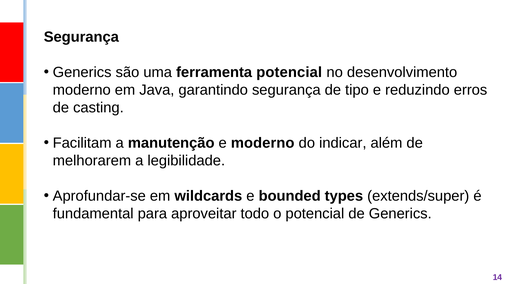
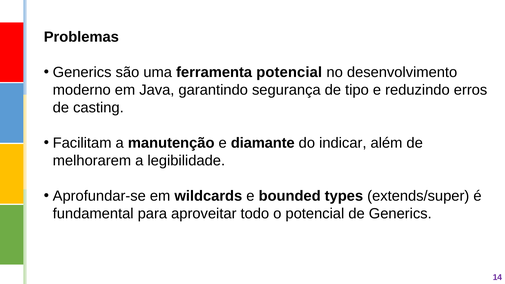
Segurança at (81, 37): Segurança -> Problemas
e moderno: moderno -> diamante
